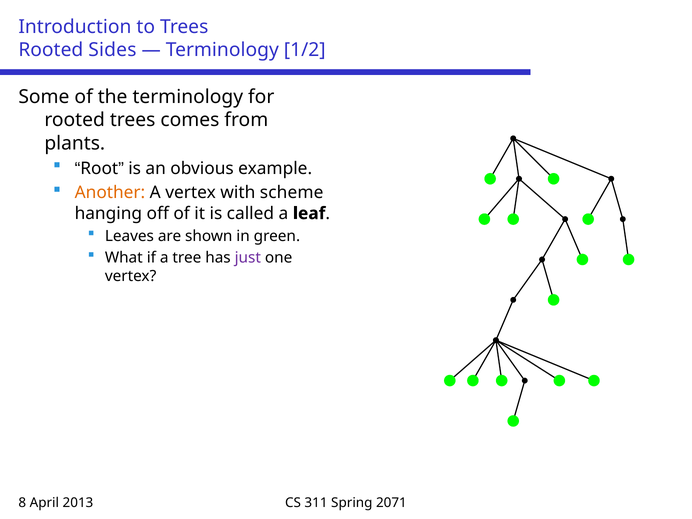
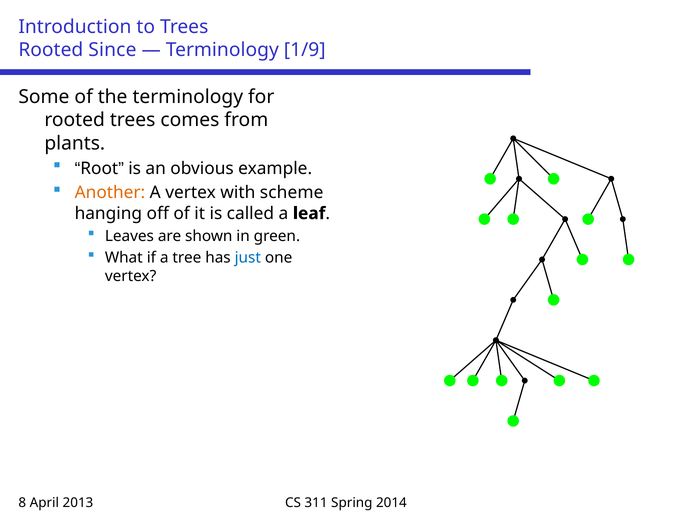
Sides: Sides -> Since
1/2: 1/2 -> 1/9
just colour: purple -> blue
2071: 2071 -> 2014
